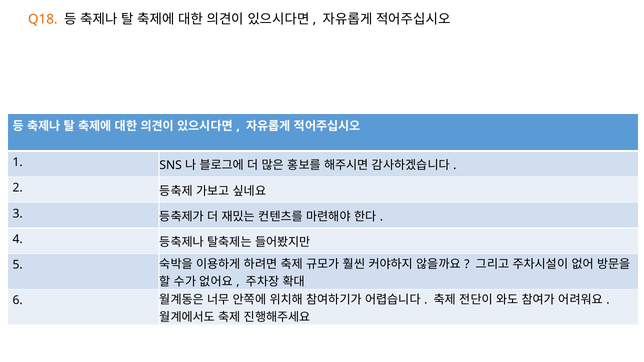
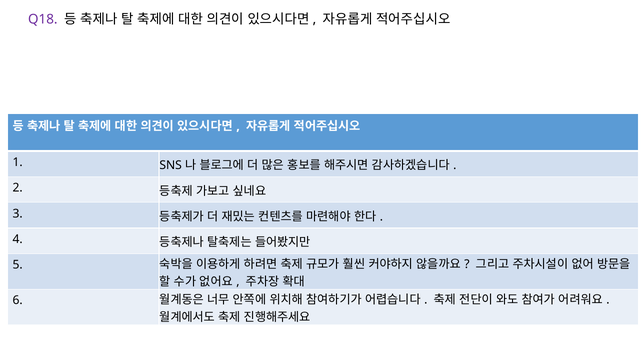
Q18 colour: orange -> purple
